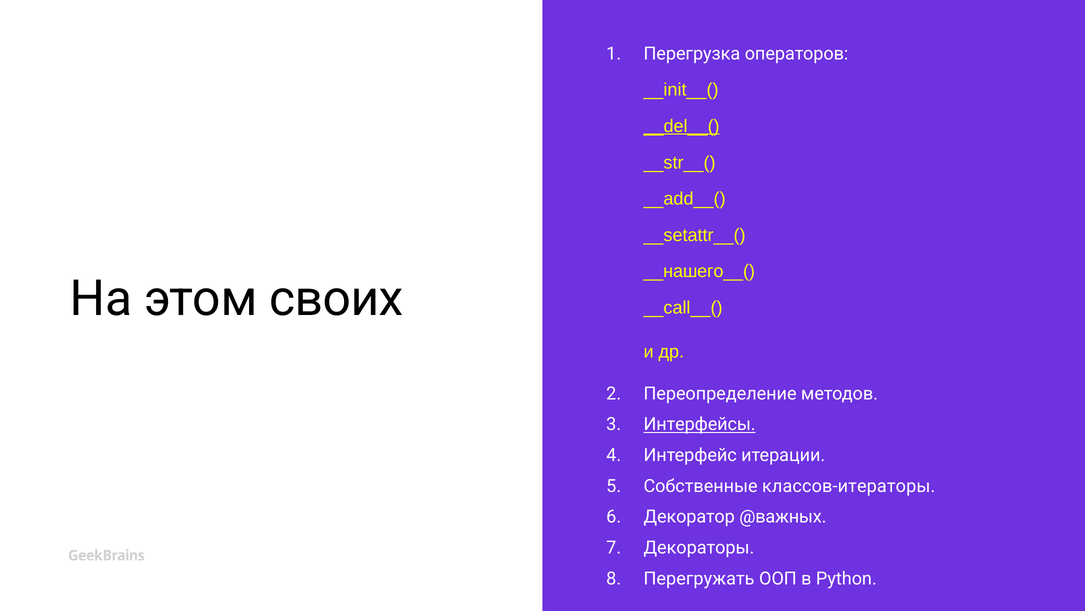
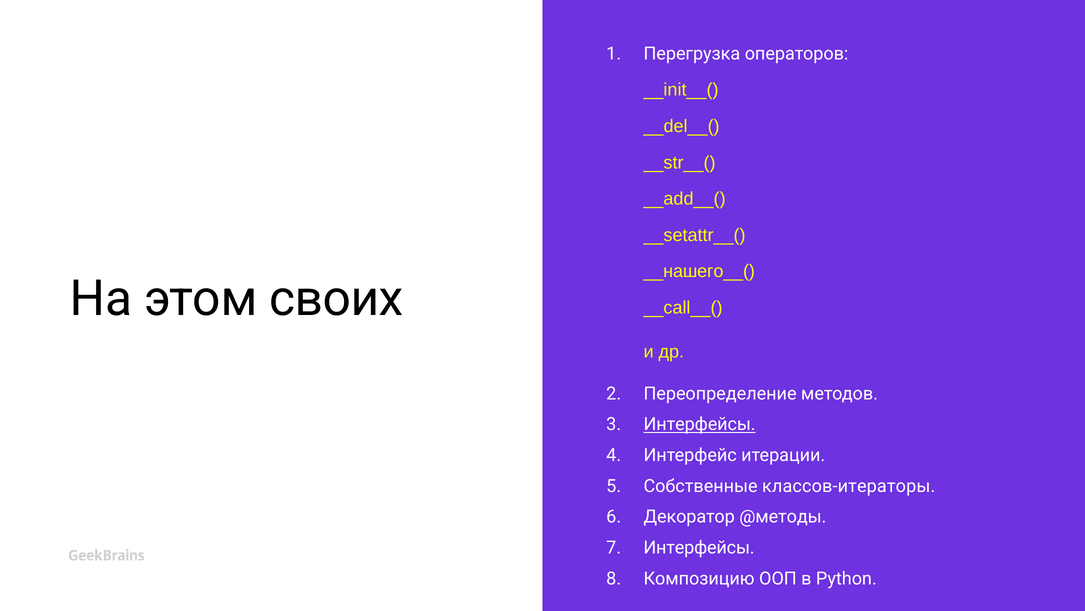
__del__( underline: present -> none
@важных: @важных -> @методы
Декораторы at (699, 547): Декораторы -> Интерфейсы
Перегружать: Перегружать -> Композицию
